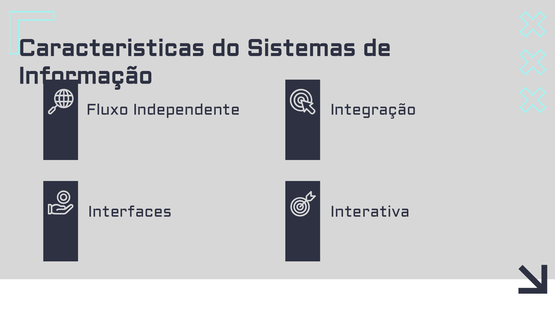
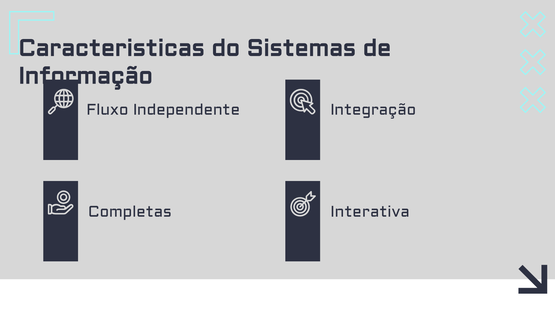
Interfaces: Interfaces -> Completas
